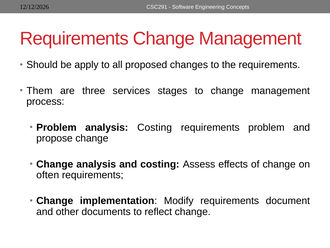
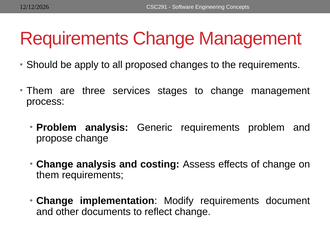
analysis Costing: Costing -> Generic
often at (48, 175): often -> them
